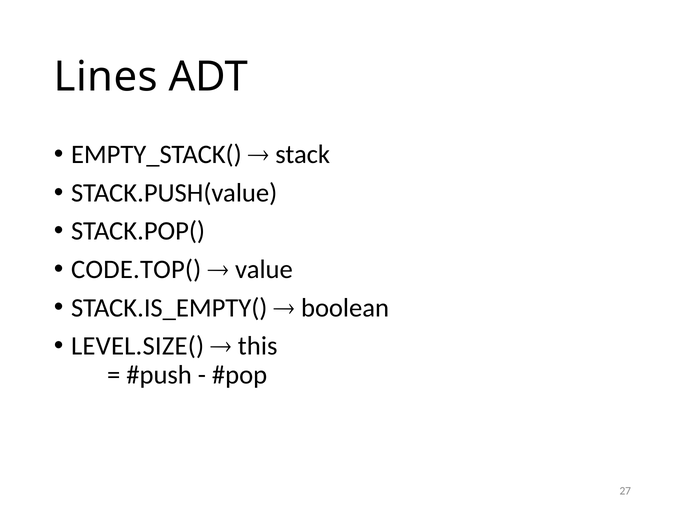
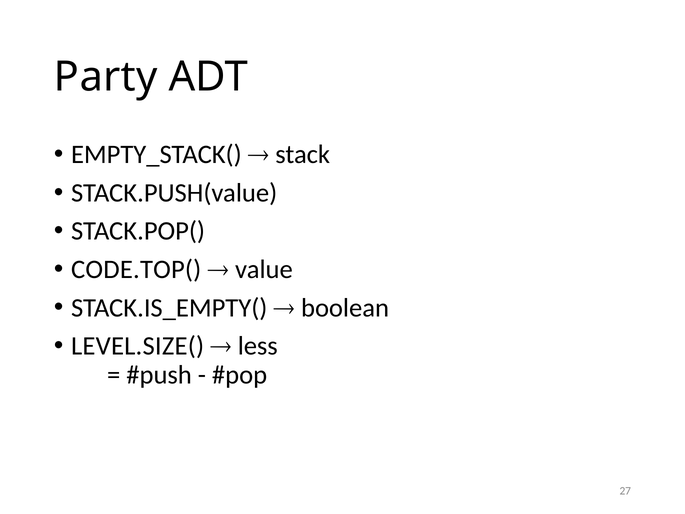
Lines: Lines -> Party
this: this -> less
